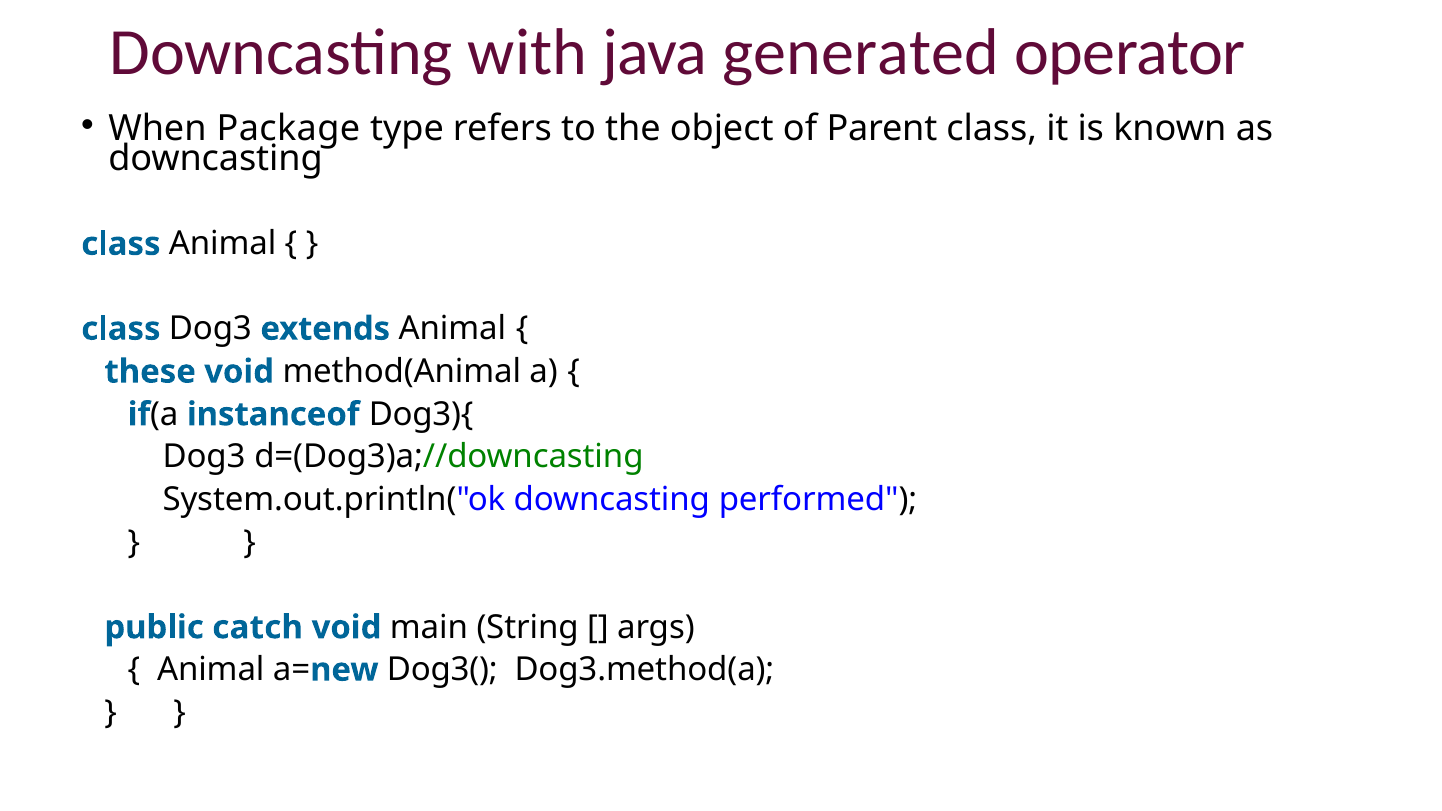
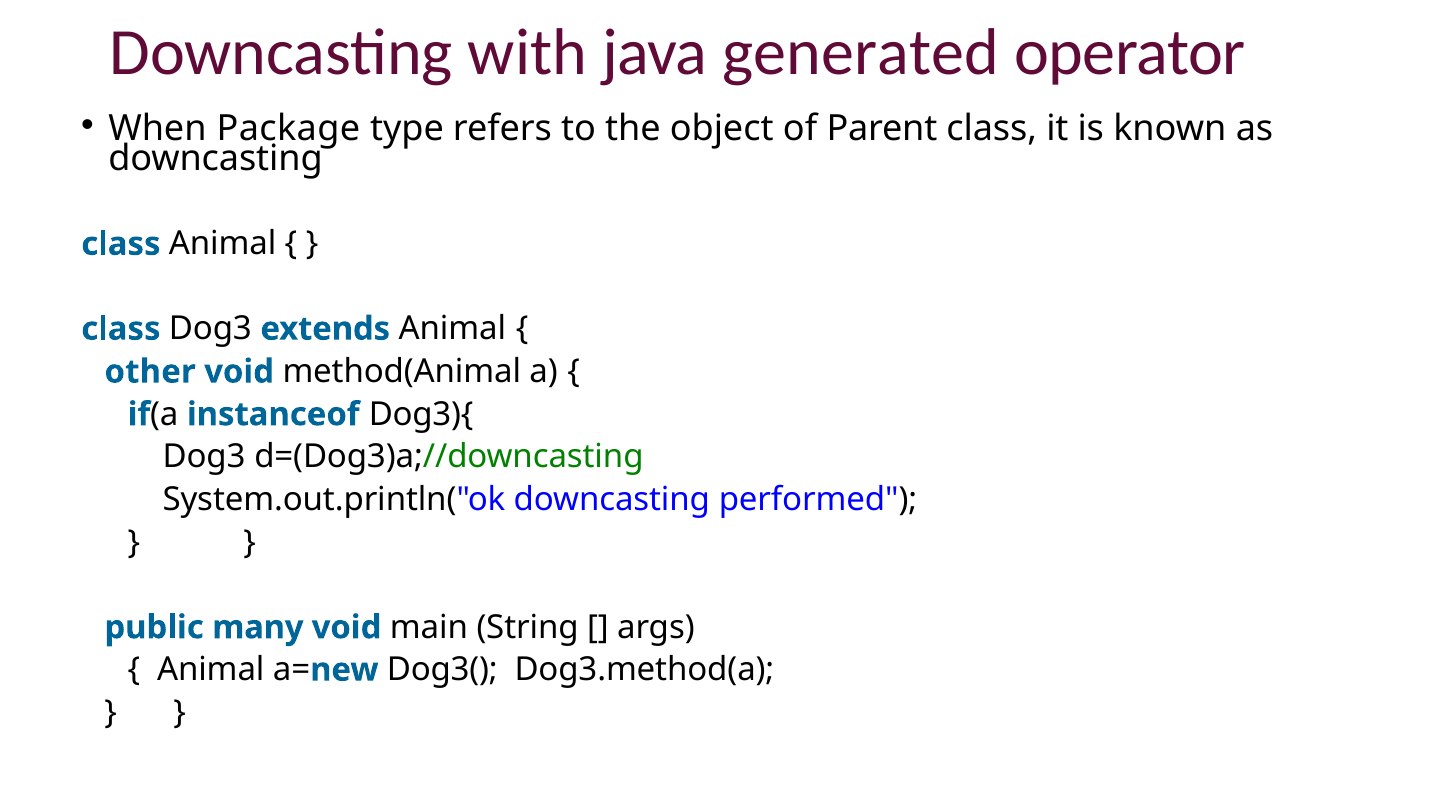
these: these -> other
catch: catch -> many
